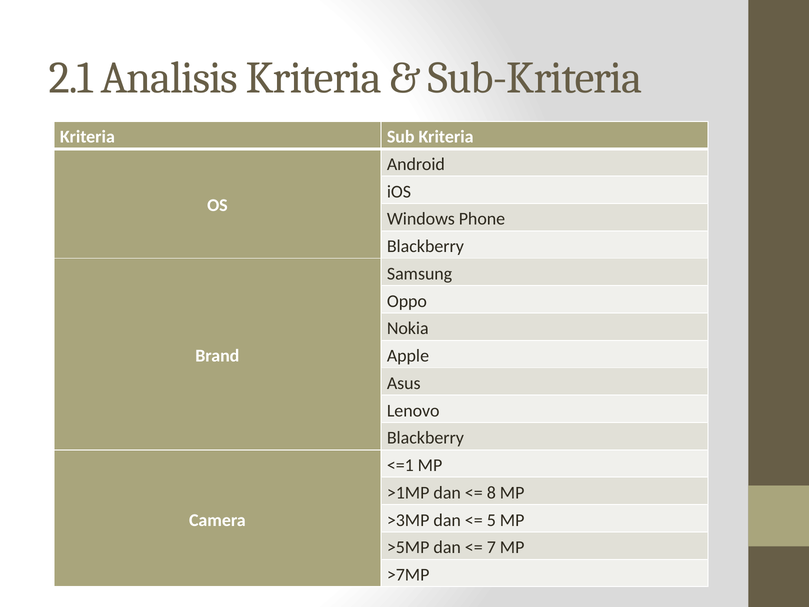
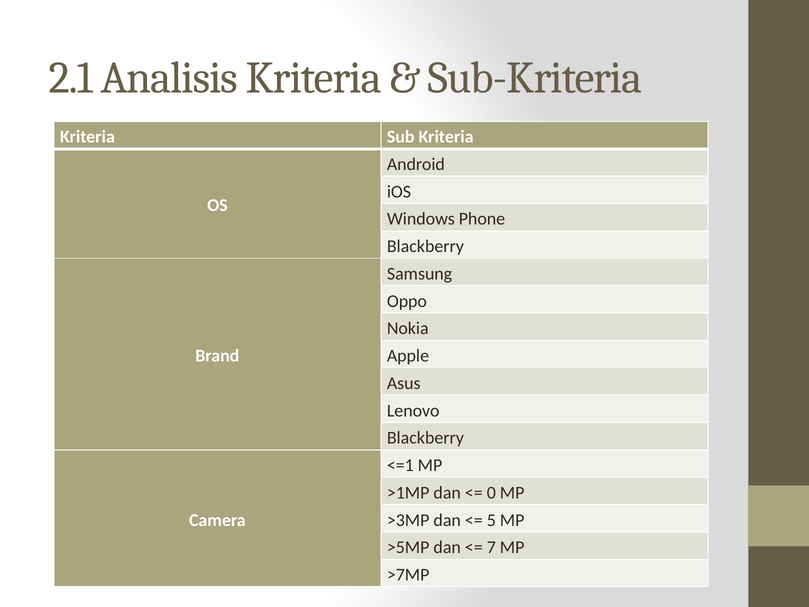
8: 8 -> 0
